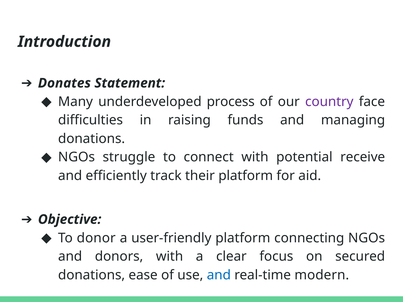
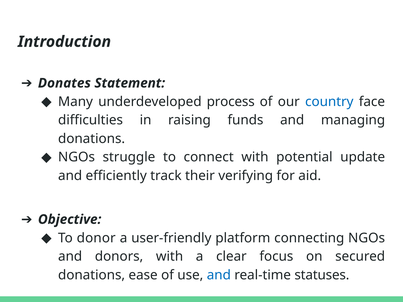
country colour: purple -> blue
receive: receive -> update
their platform: platform -> verifying
modern: modern -> statuses
